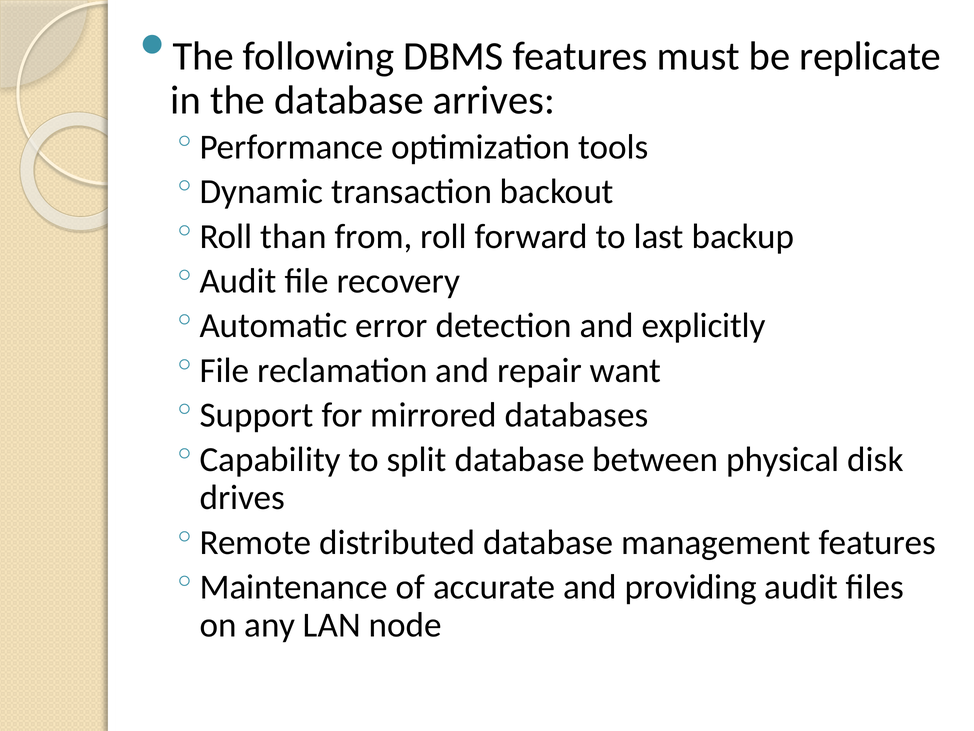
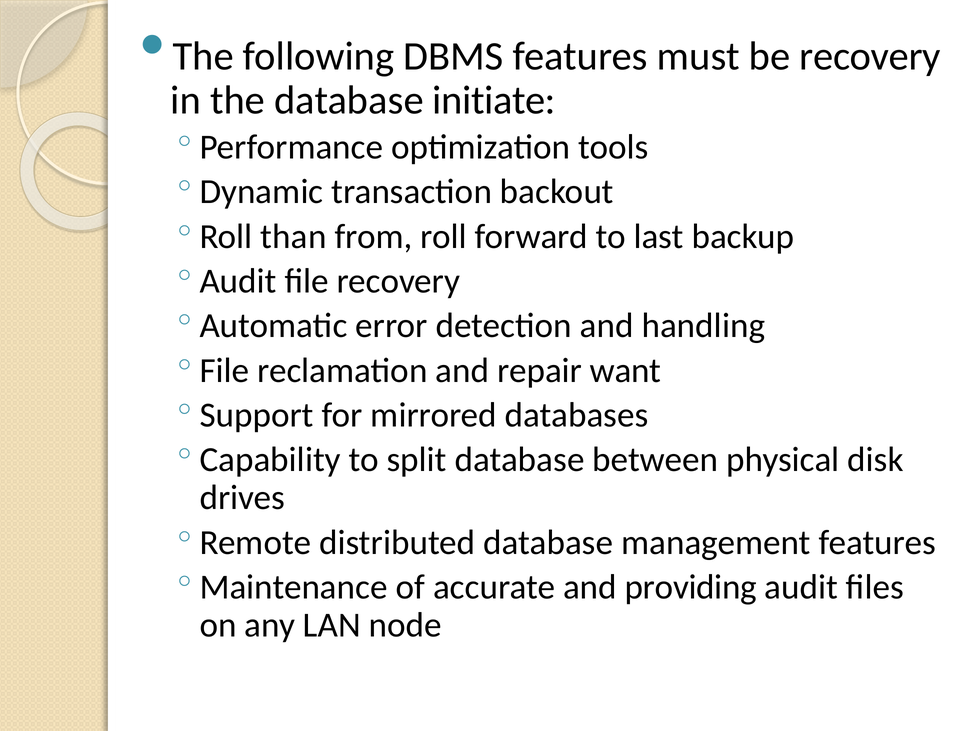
be replicate: replicate -> recovery
arrives: arrives -> initiate
explicitly: explicitly -> handling
